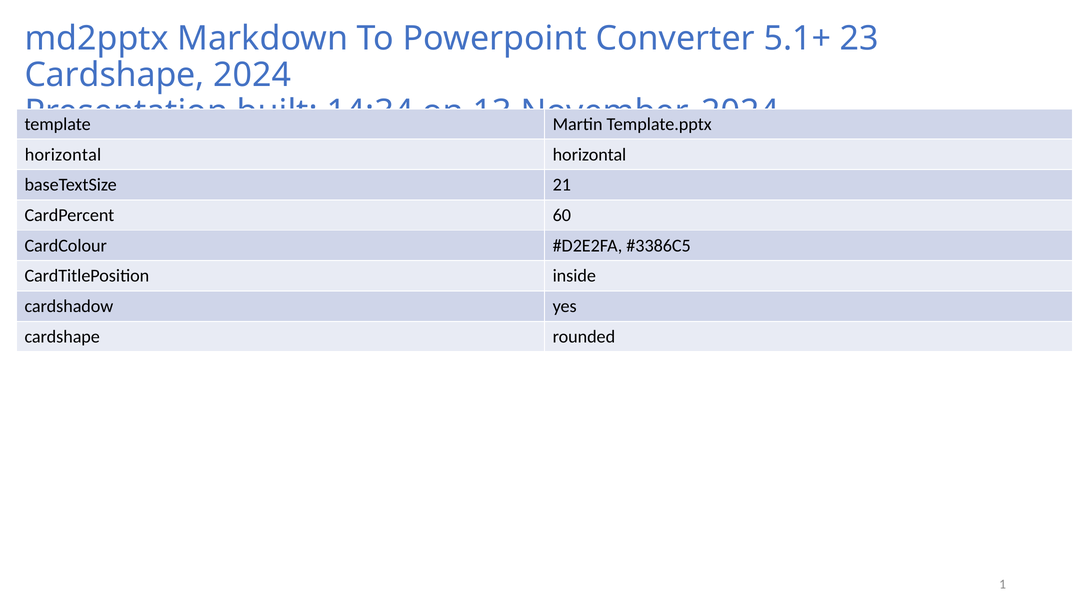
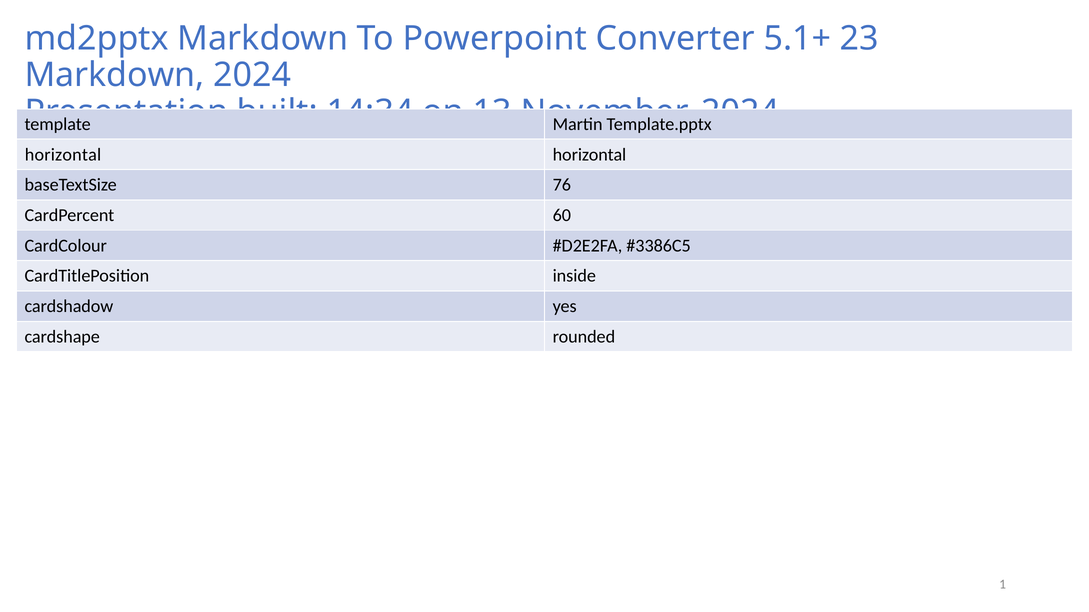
Cardshape at (114, 75): Cardshape -> Markdown
21: 21 -> 76
